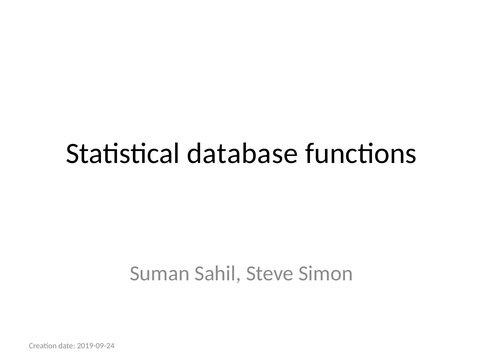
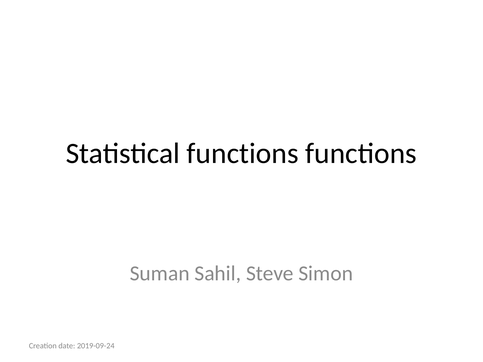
Statistical database: database -> functions
